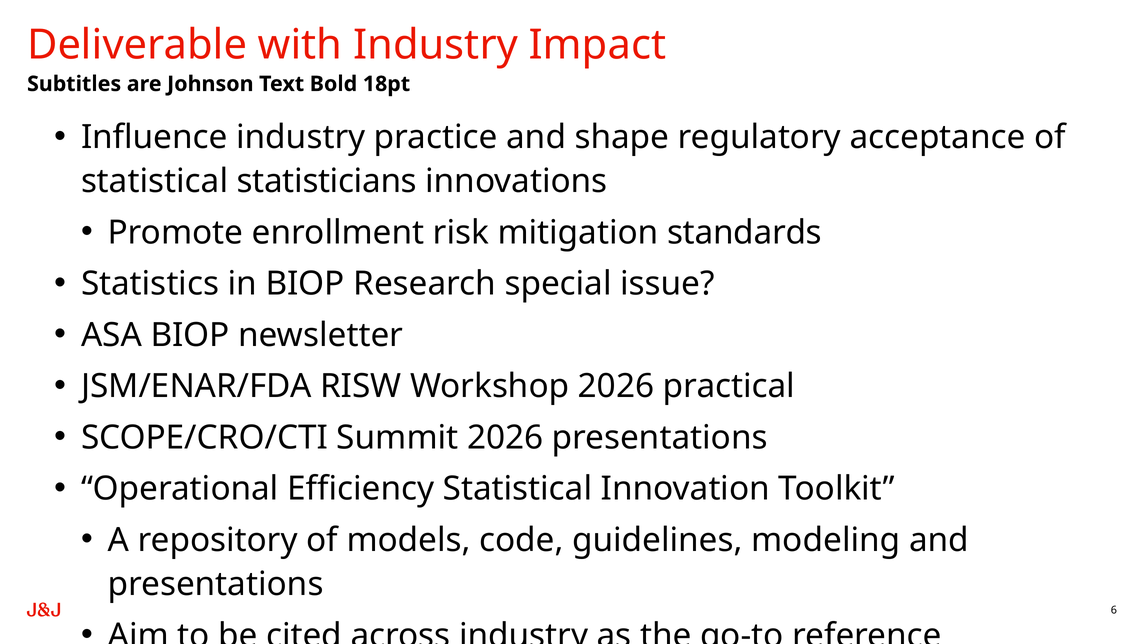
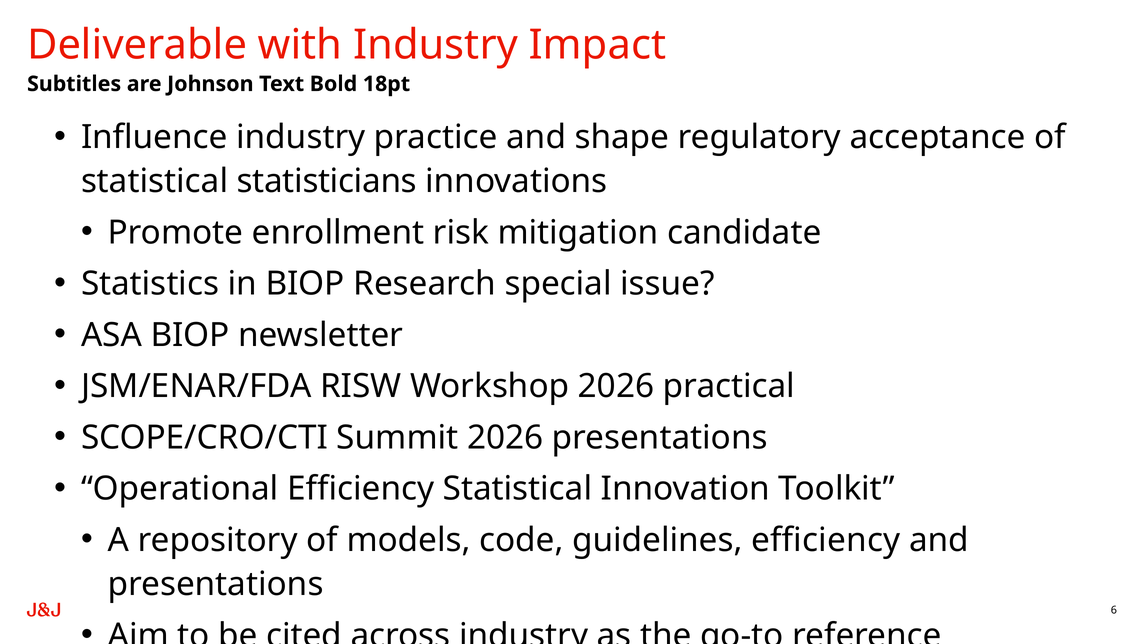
standards: standards -> candidate
guidelines modeling: modeling -> efficiency
